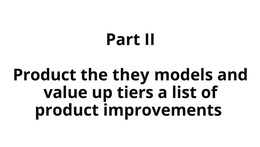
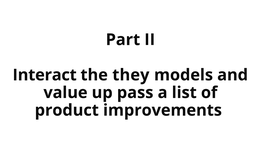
Product at (45, 75): Product -> Interact
tiers: tiers -> pass
